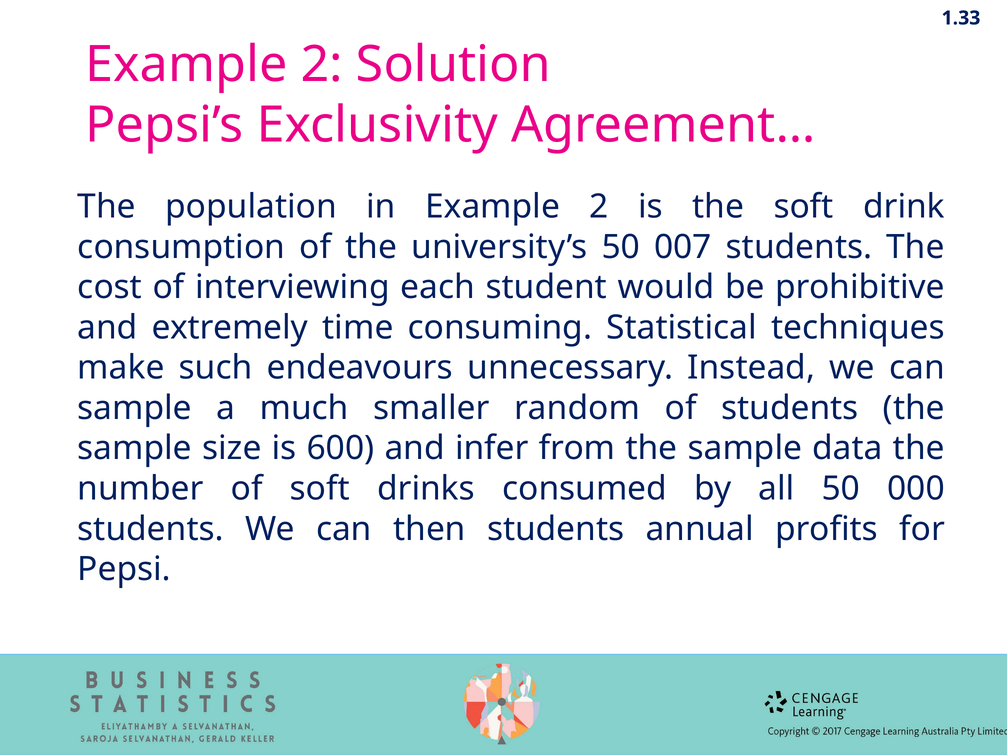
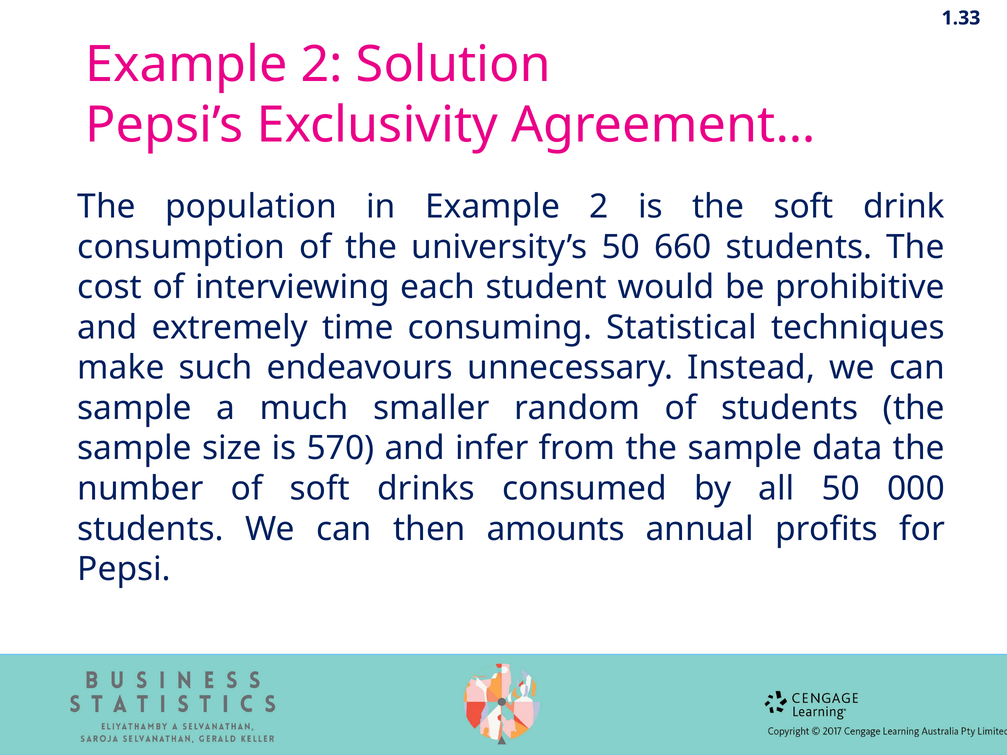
007: 007 -> 660
600: 600 -> 570
then students: students -> amounts
